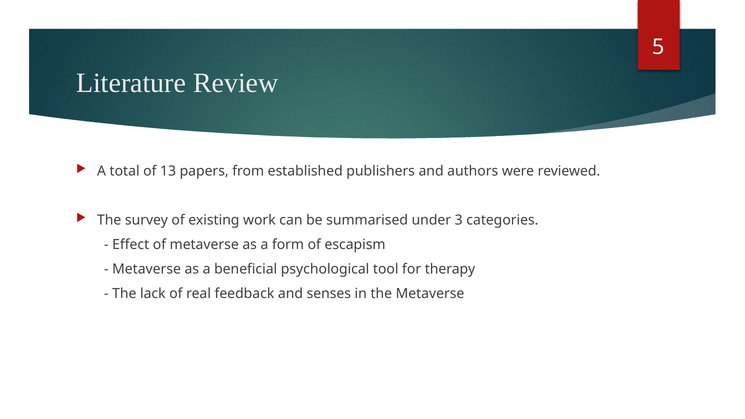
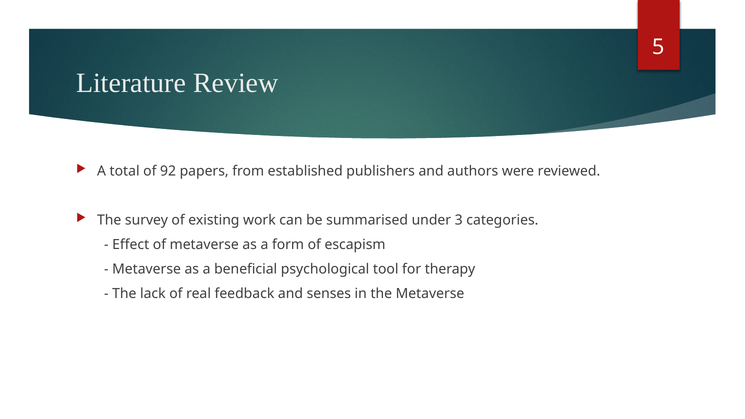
13: 13 -> 92
